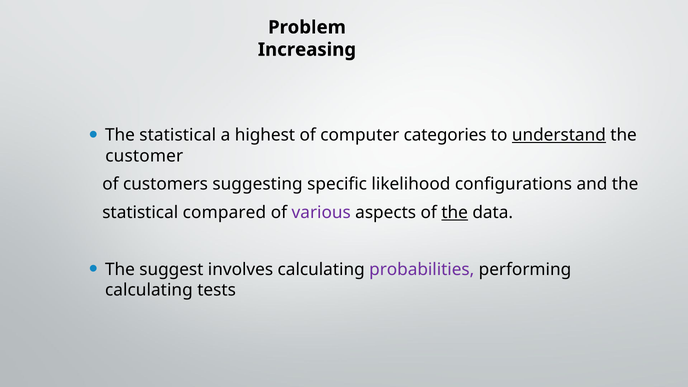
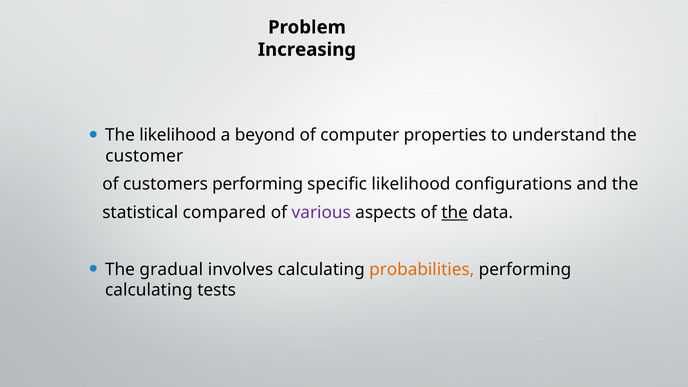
statistical at (178, 135): statistical -> likelihood
highest: highest -> beyond
categories: categories -> properties
understand underline: present -> none
customers suggesting: suggesting -> performing
suggest: suggest -> gradual
probabilities colour: purple -> orange
